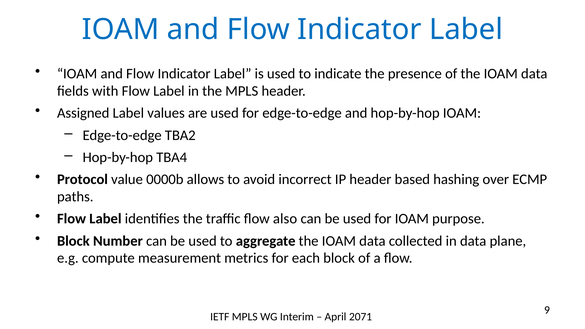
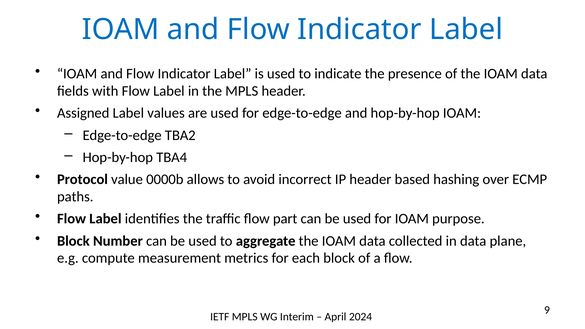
also: also -> part
2071: 2071 -> 2024
